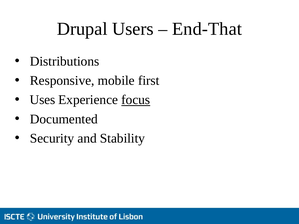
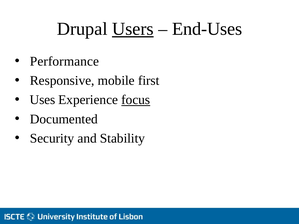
Users underline: none -> present
End-That: End-That -> End-Uses
Distributions: Distributions -> Performance
